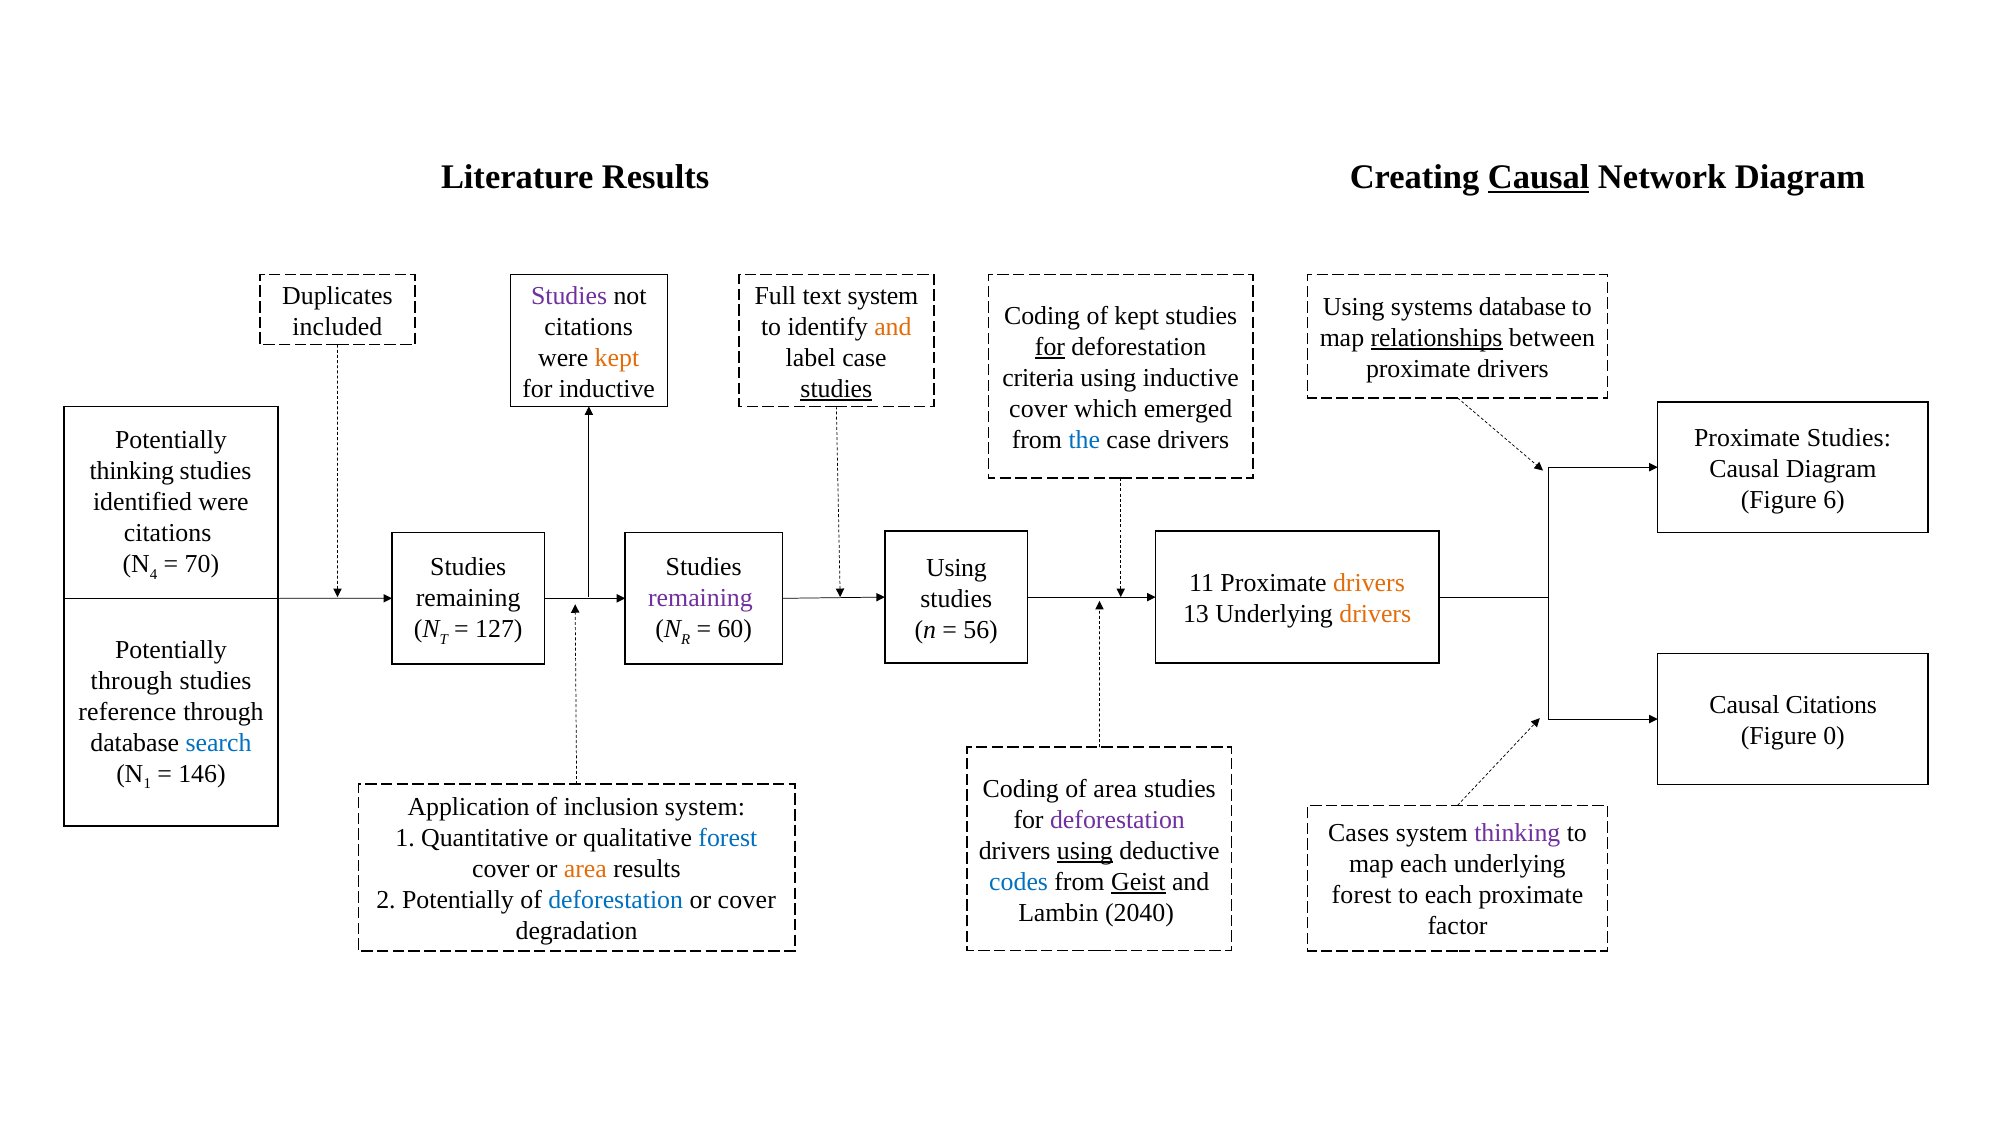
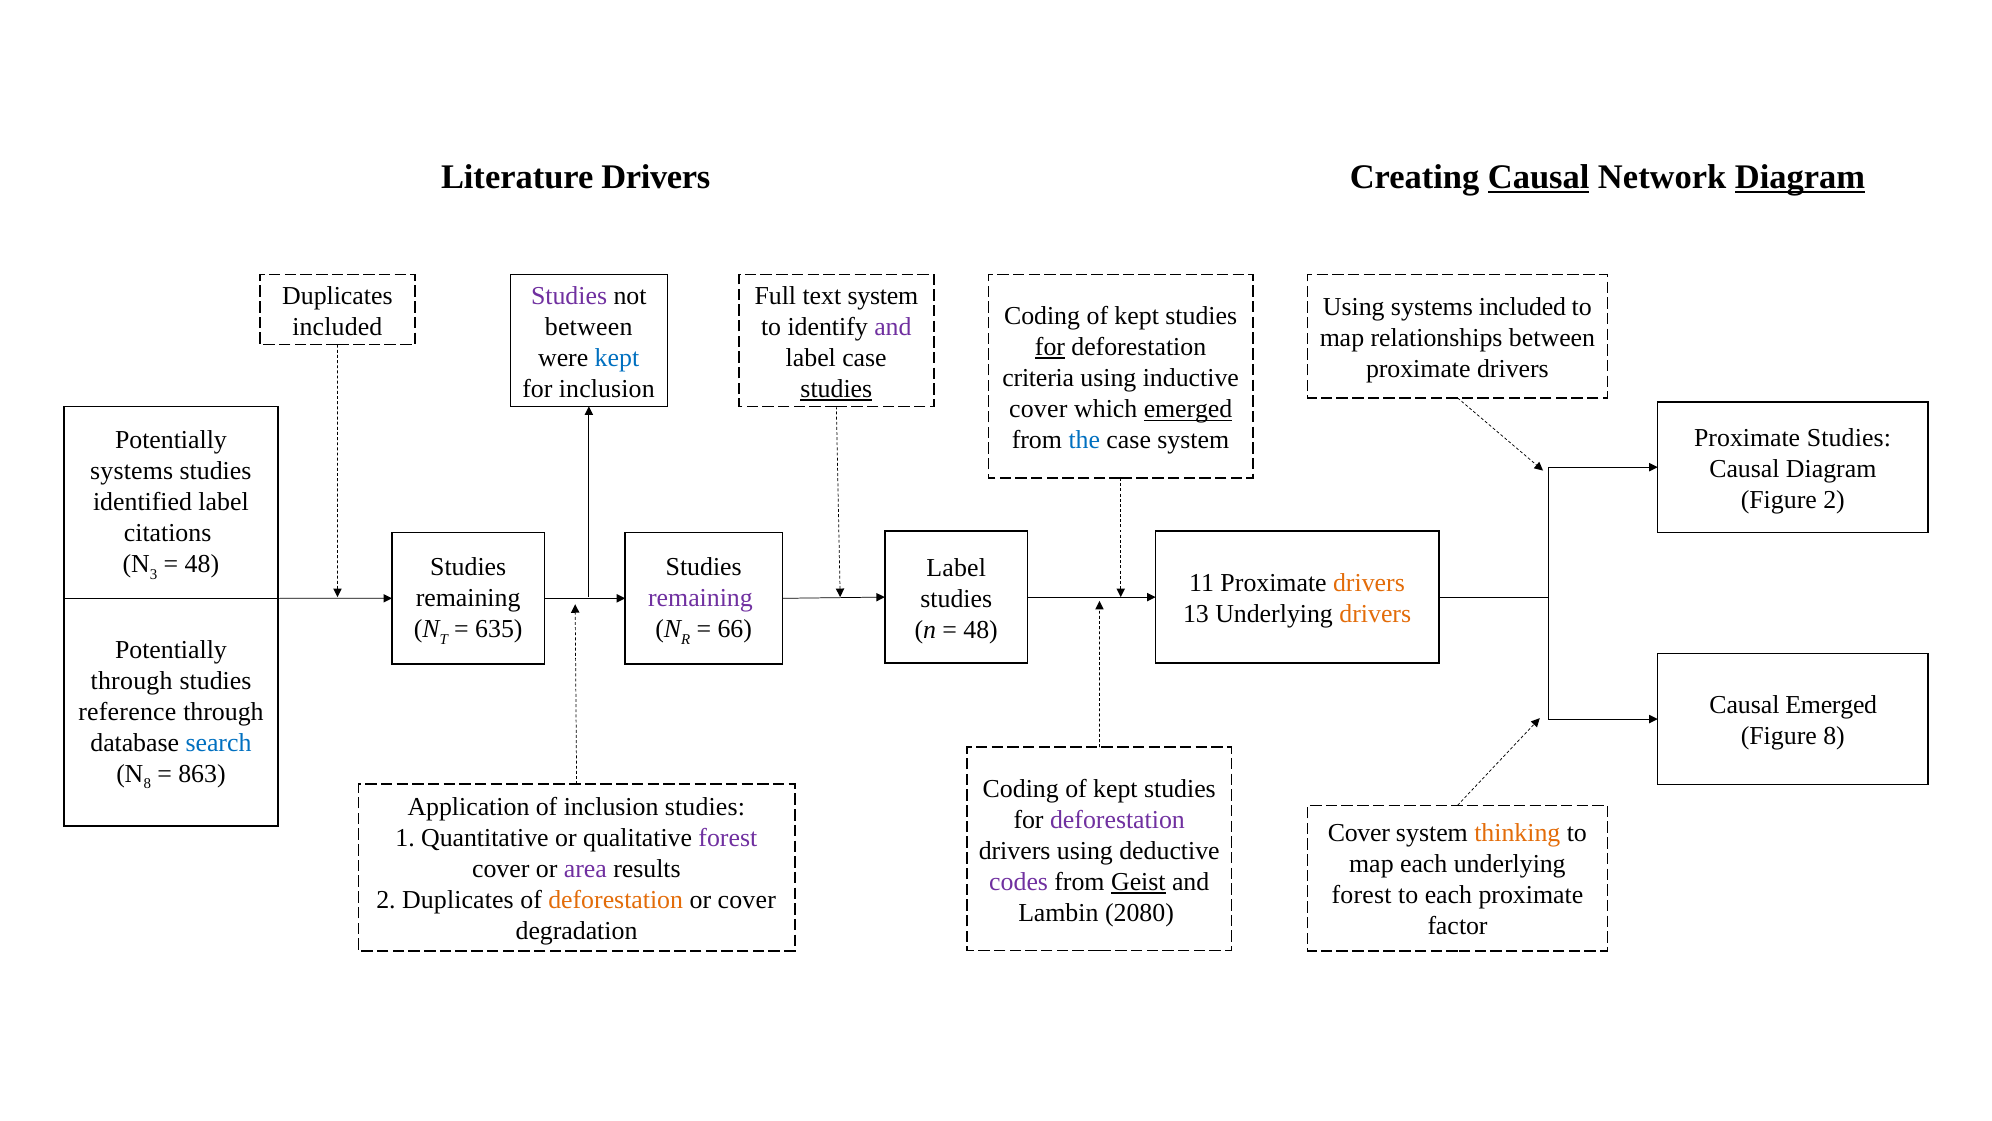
Literature Results: Results -> Drivers
Diagram at (1800, 177) underline: none -> present
systems database: database -> included
citations at (589, 327): citations -> between
and at (893, 327) colour: orange -> purple
relationships underline: present -> none
kept at (617, 358) colour: orange -> blue
for inductive: inductive -> inclusion
emerged at (1188, 409) underline: none -> present
case drivers: drivers -> system
thinking at (132, 471): thinking -> systems
Figure 6: 6 -> 2
identified were: were -> label
4: 4 -> 3
70 at (202, 564): 70 -> 48
Using at (956, 568): Using -> Label
127: 127 -> 635
60: 60 -> 66
56 at (981, 630): 56 -> 48
Causal Citations: Citations -> Emerged
Figure 0: 0 -> 8
N 1: 1 -> 8
146: 146 -> 863
area at (1115, 788): area -> kept
inclusion system: system -> studies
Cases at (1359, 833): Cases -> Cover
thinking at (1517, 833) colour: purple -> orange
forest at (728, 838) colour: blue -> purple
using at (1085, 850) underline: present -> none
area at (585, 869) colour: orange -> purple
codes colour: blue -> purple
2 Potentially: Potentially -> Duplicates
deforestation at (616, 900) colour: blue -> orange
2040: 2040 -> 2080
